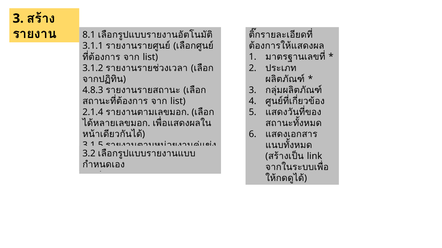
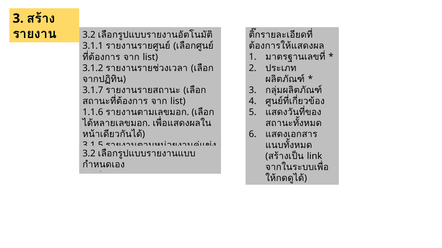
8.1 at (89, 35): 8.1 -> 3.2
4.8.3: 4.8.3 -> 3.1.7
2.1.4: 2.1.4 -> 1.1.6
